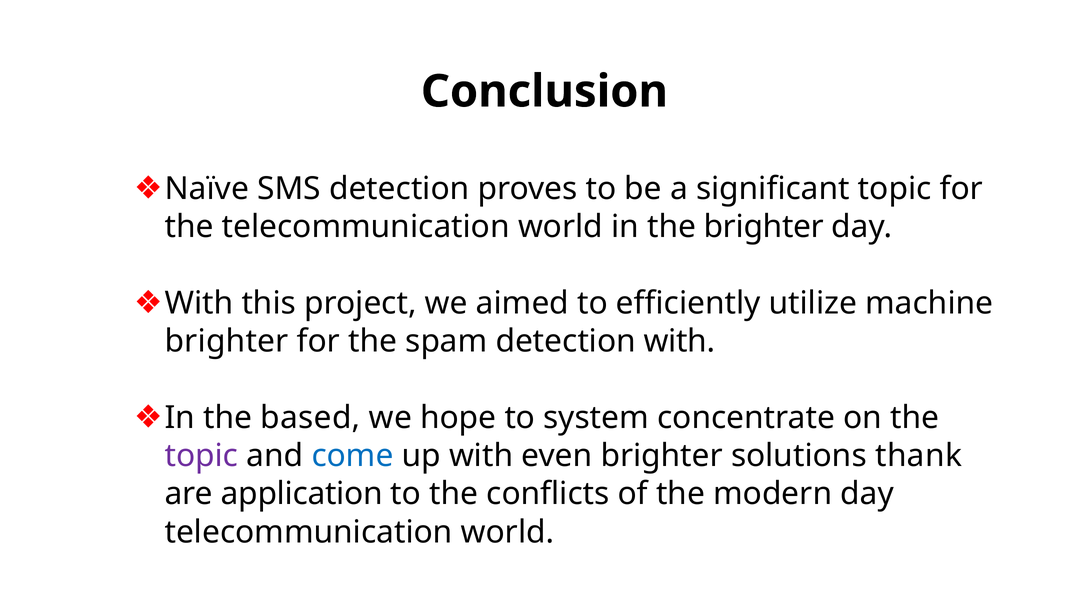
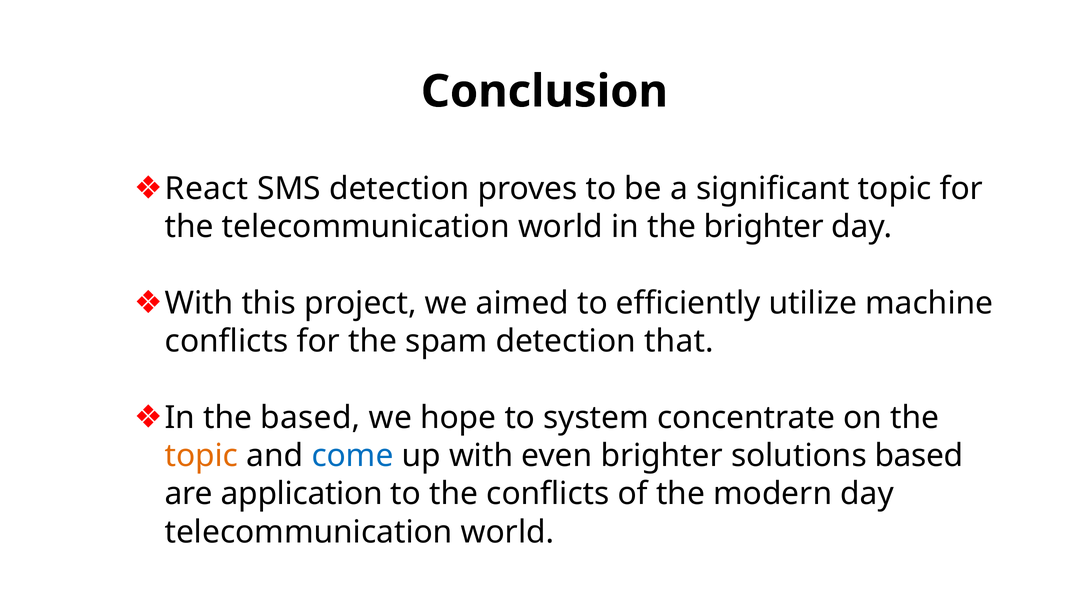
Naïve: Naïve -> React
brighter at (227, 341): brighter -> conflicts
detection with: with -> that
topic at (201, 455) colour: purple -> orange
solutions thank: thank -> based
